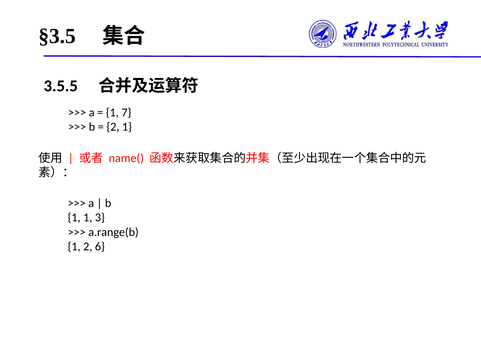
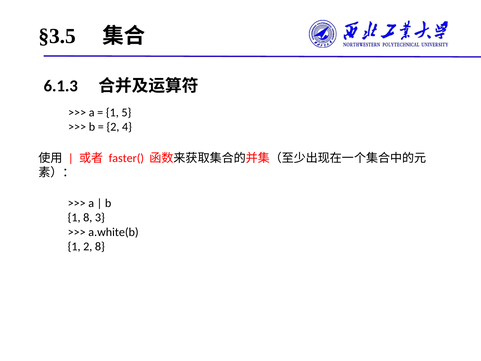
3.5.5: 3.5.5 -> 6.1.3
7: 7 -> 5
2 1: 1 -> 4
name(: name( -> faster(
1 1: 1 -> 8
a.range(b: a.range(b -> a.white(b
2 6: 6 -> 8
